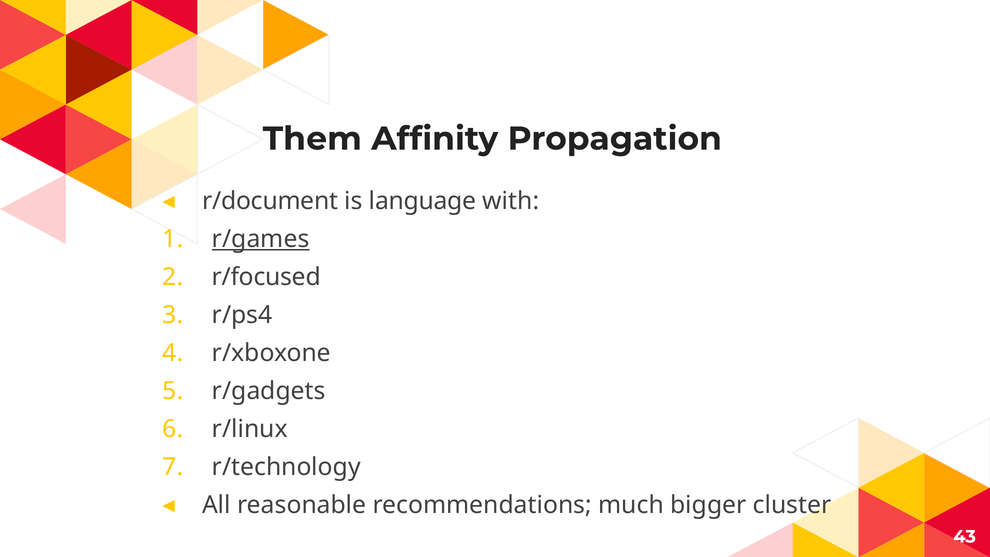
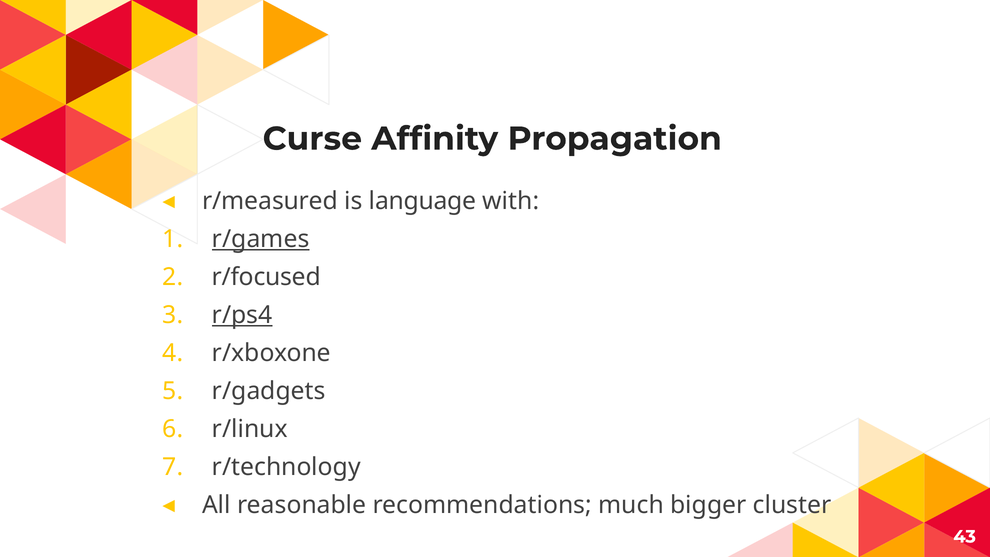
Them: Them -> Curse
r/document: r/document -> r/measured
r/ps4 underline: none -> present
